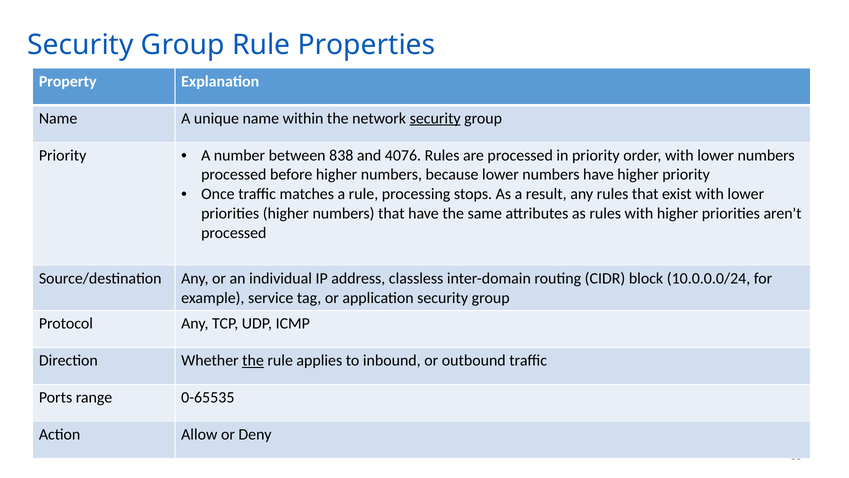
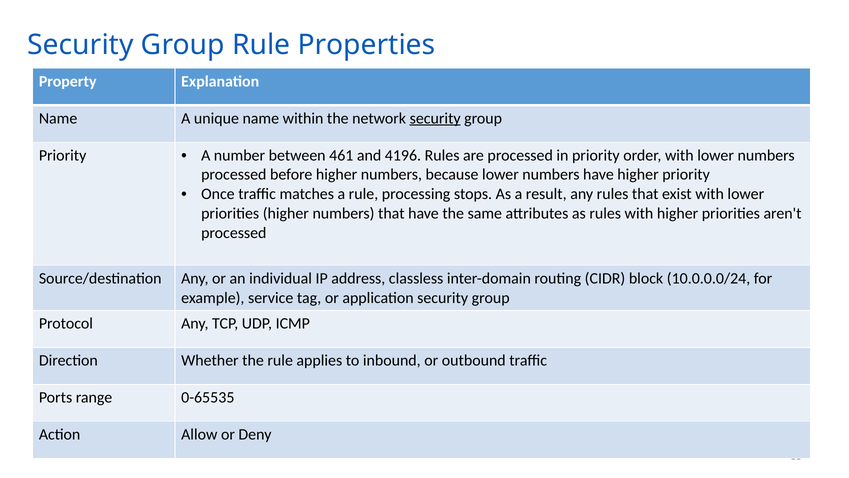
838: 838 -> 461
4076: 4076 -> 4196
the at (253, 360) underline: present -> none
